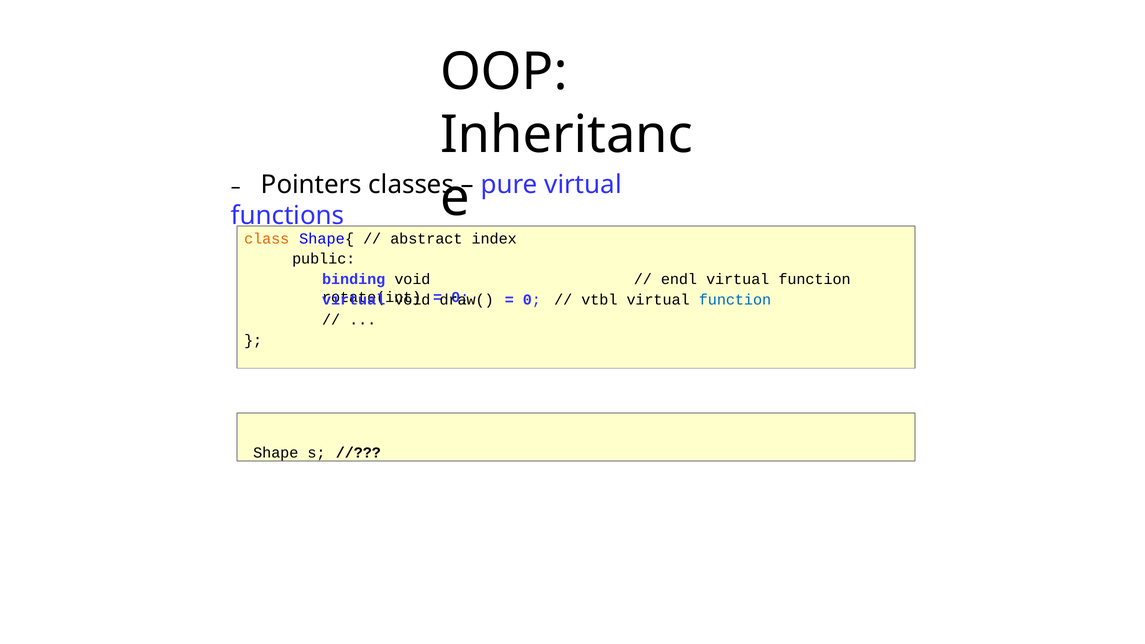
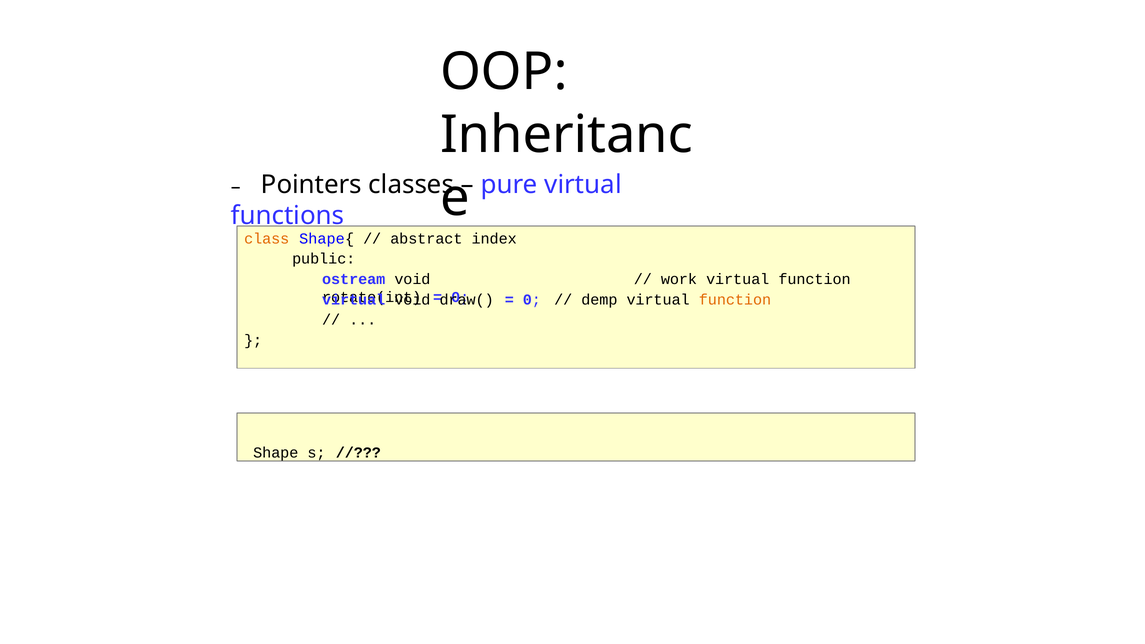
binding: binding -> ostream
endl: endl -> work
vtbl: vtbl -> demp
function at (735, 300) colour: blue -> orange
